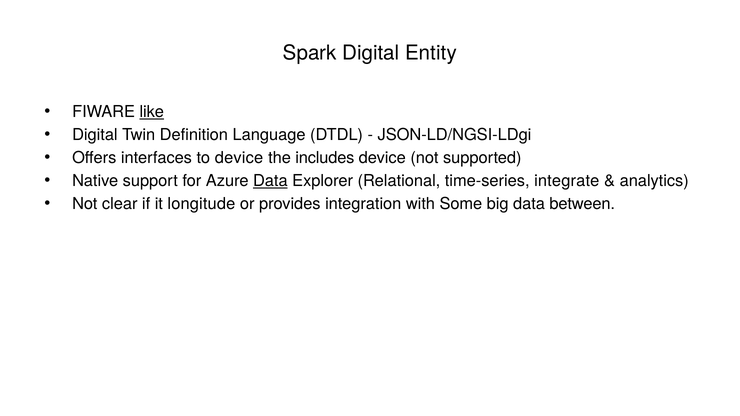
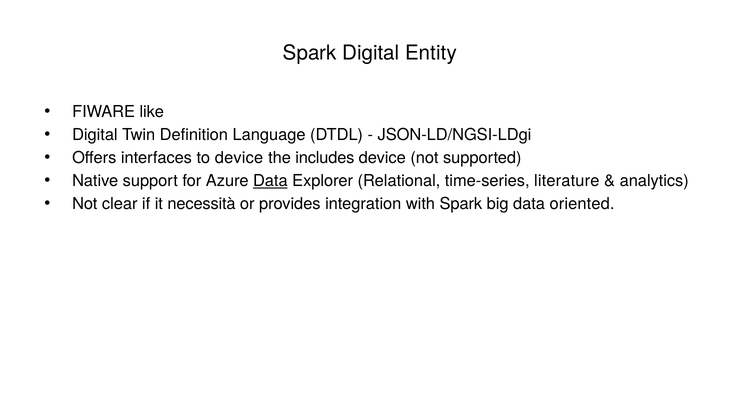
like underline: present -> none
integrate: integrate -> literature
longitude: longitude -> necessità
with Some: Some -> Spark
between: between -> oriented
